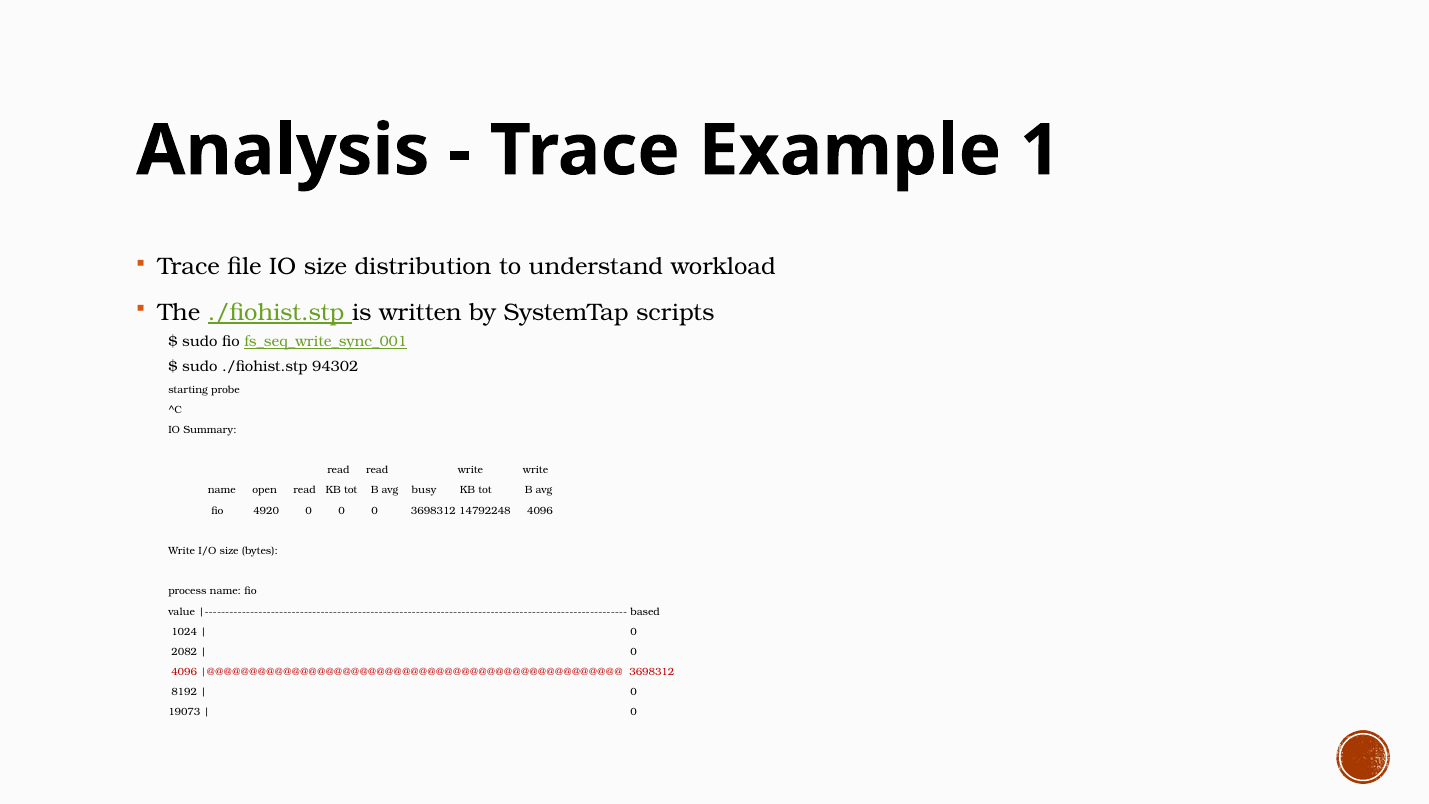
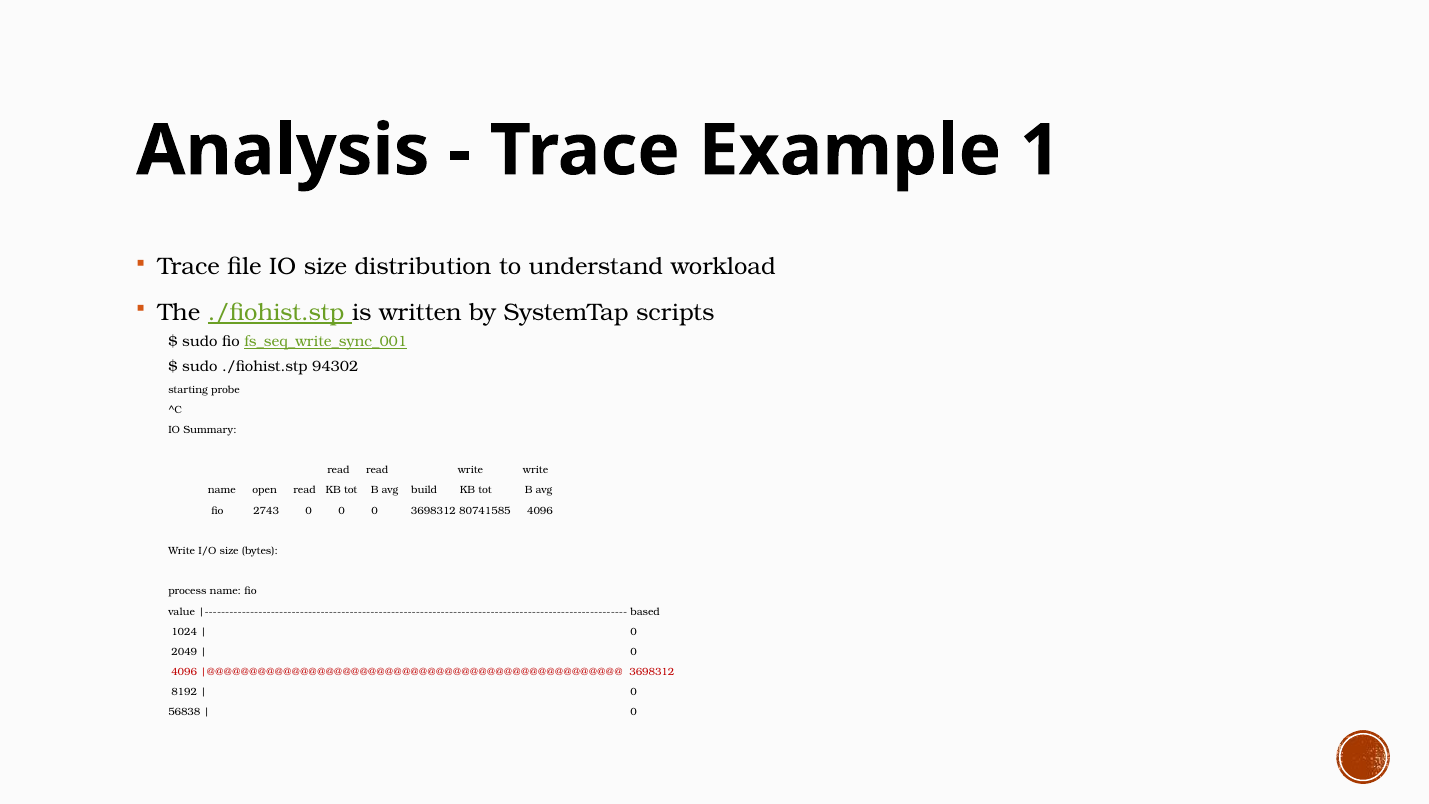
busy: busy -> build
4920: 4920 -> 2743
14792248: 14792248 -> 80741585
2082: 2082 -> 2049
19073: 19073 -> 56838
